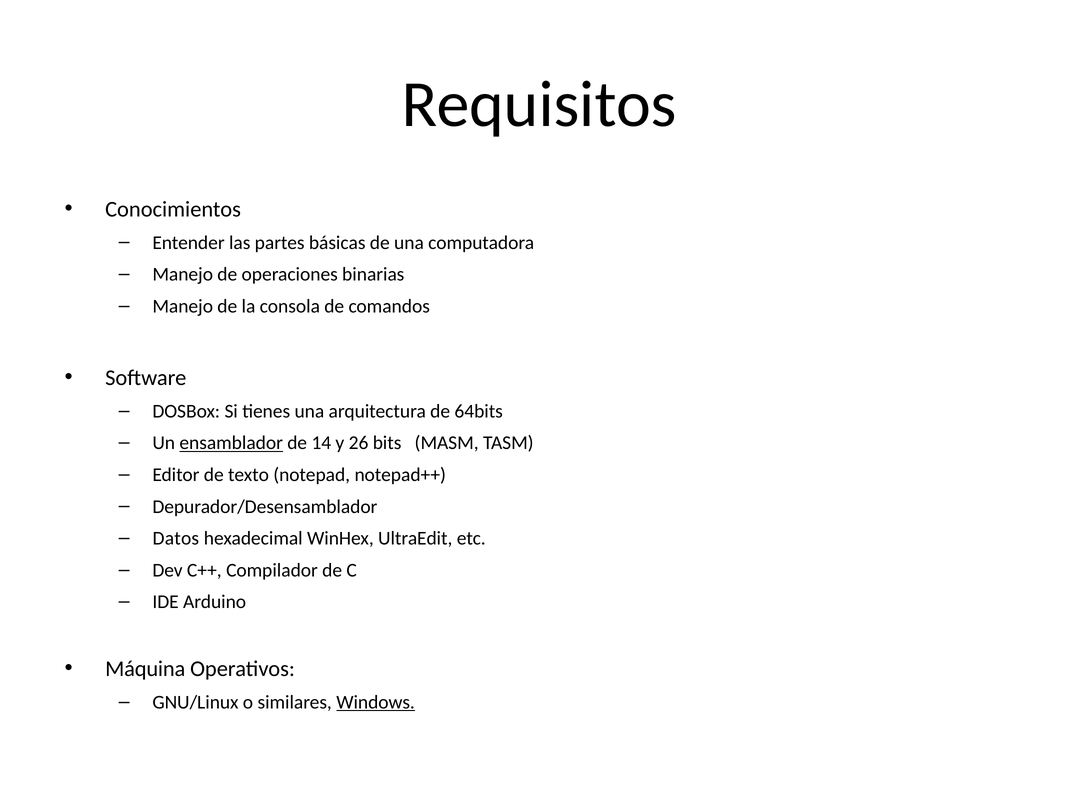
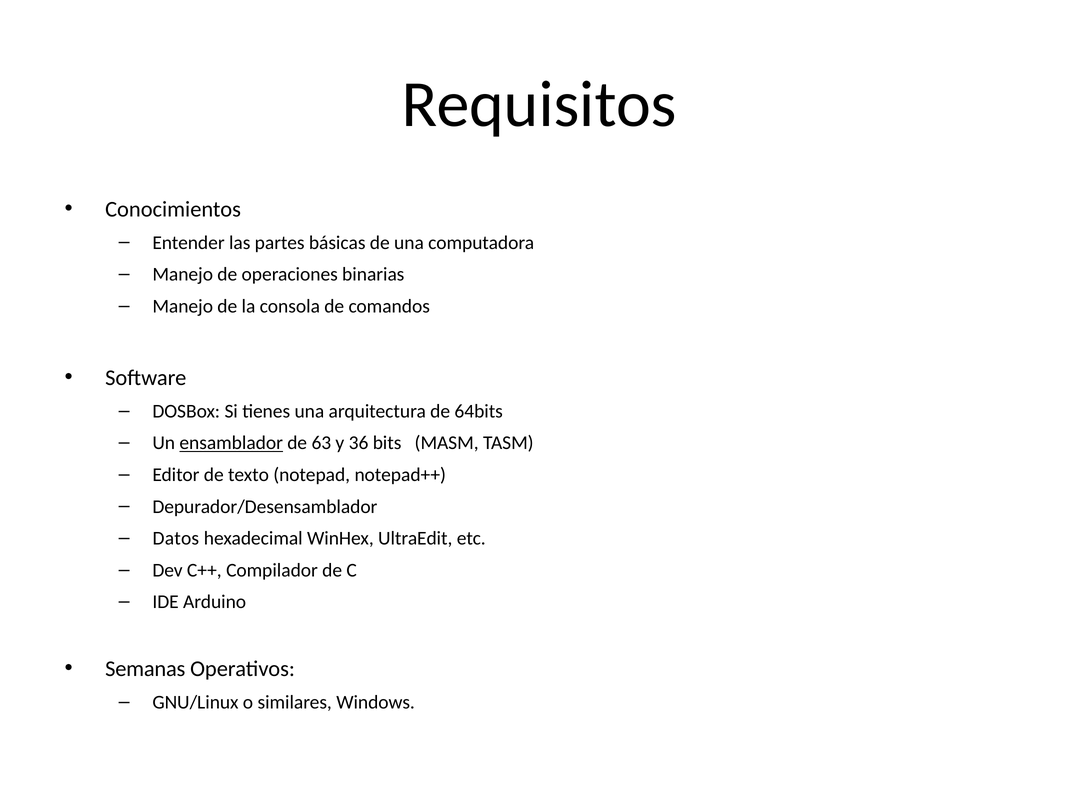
14: 14 -> 63
26: 26 -> 36
Máquina: Máquina -> Semanas
Windows underline: present -> none
